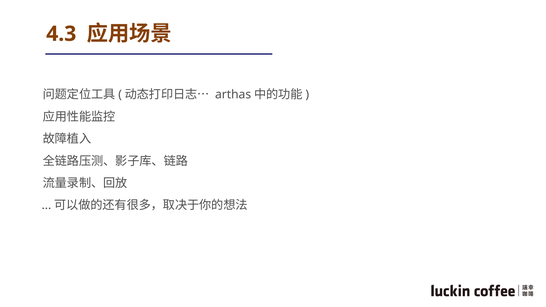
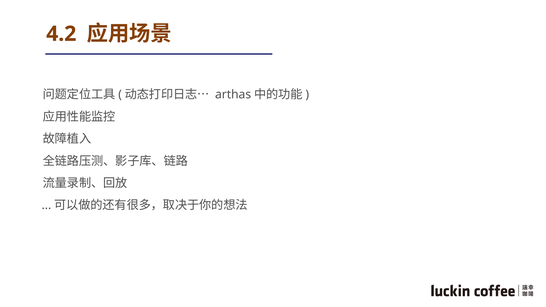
4.3: 4.3 -> 4.2
